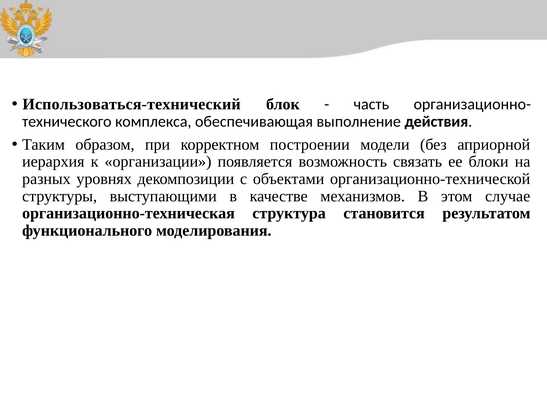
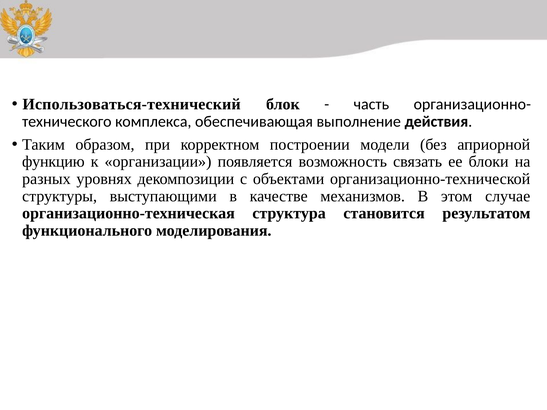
иерархия: иерархия -> функцию
